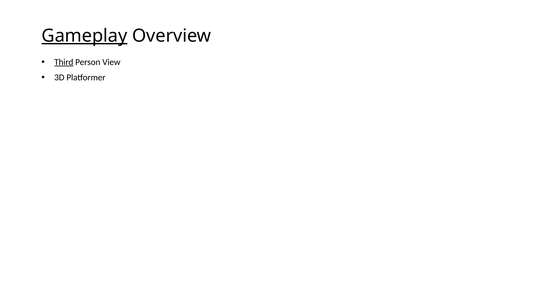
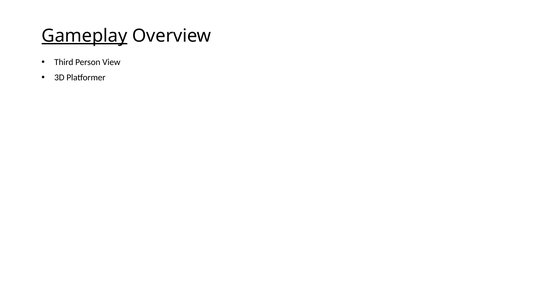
Third underline: present -> none
